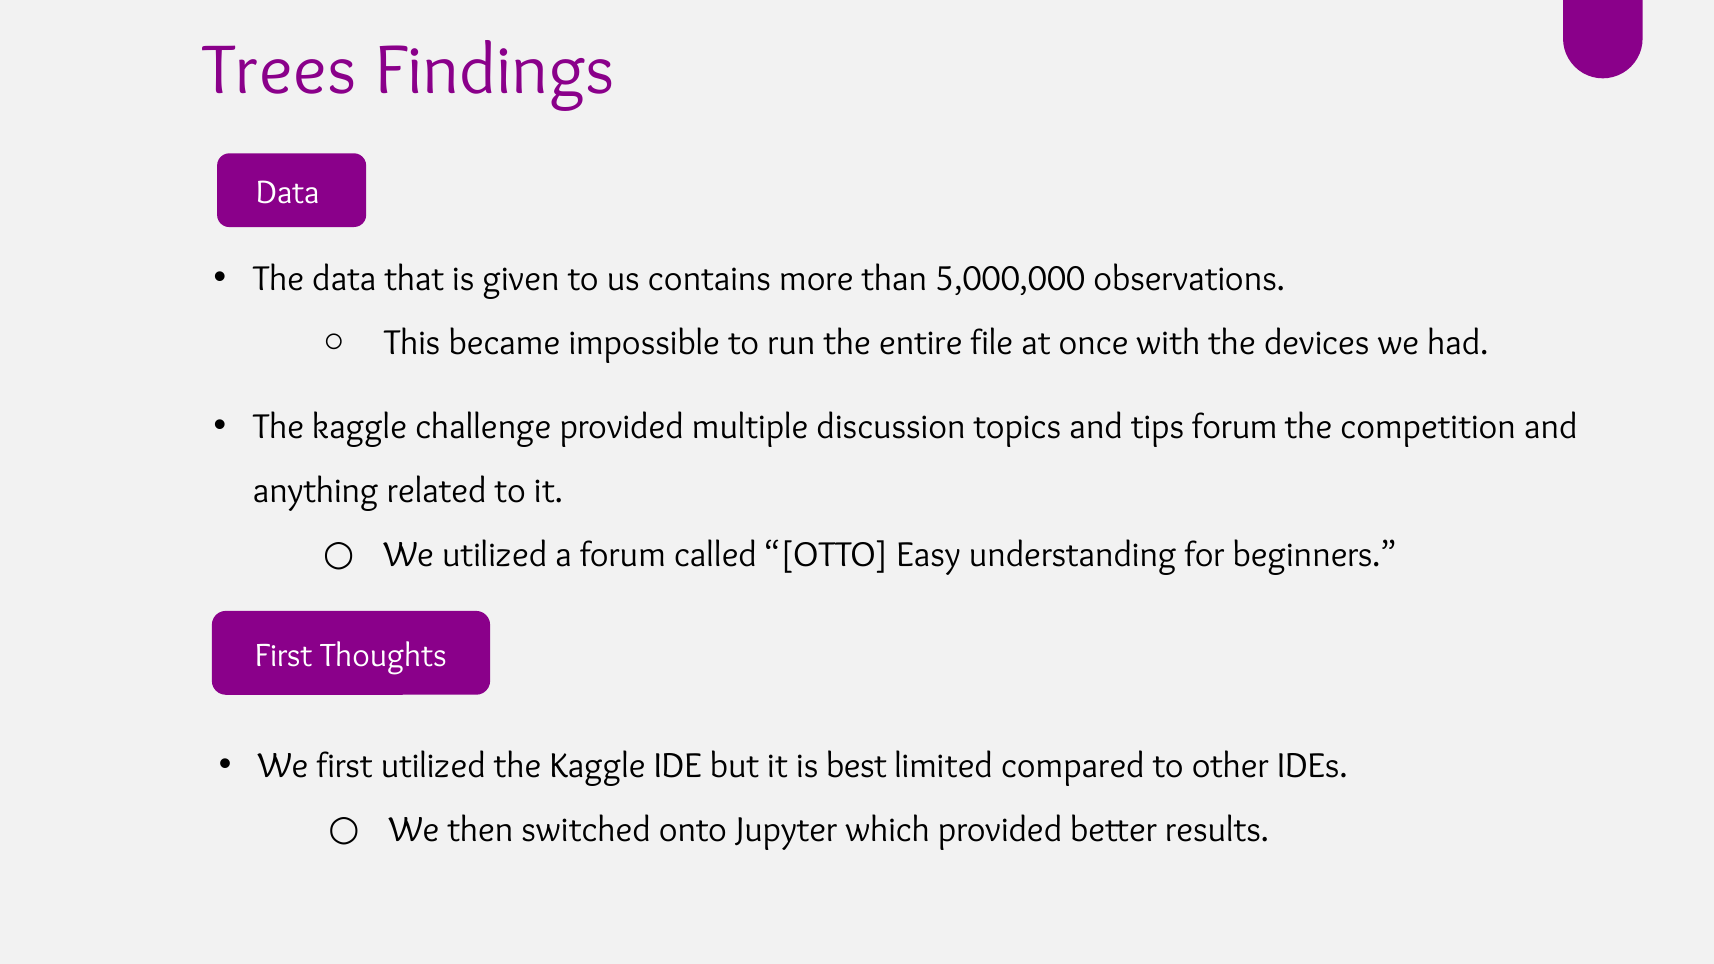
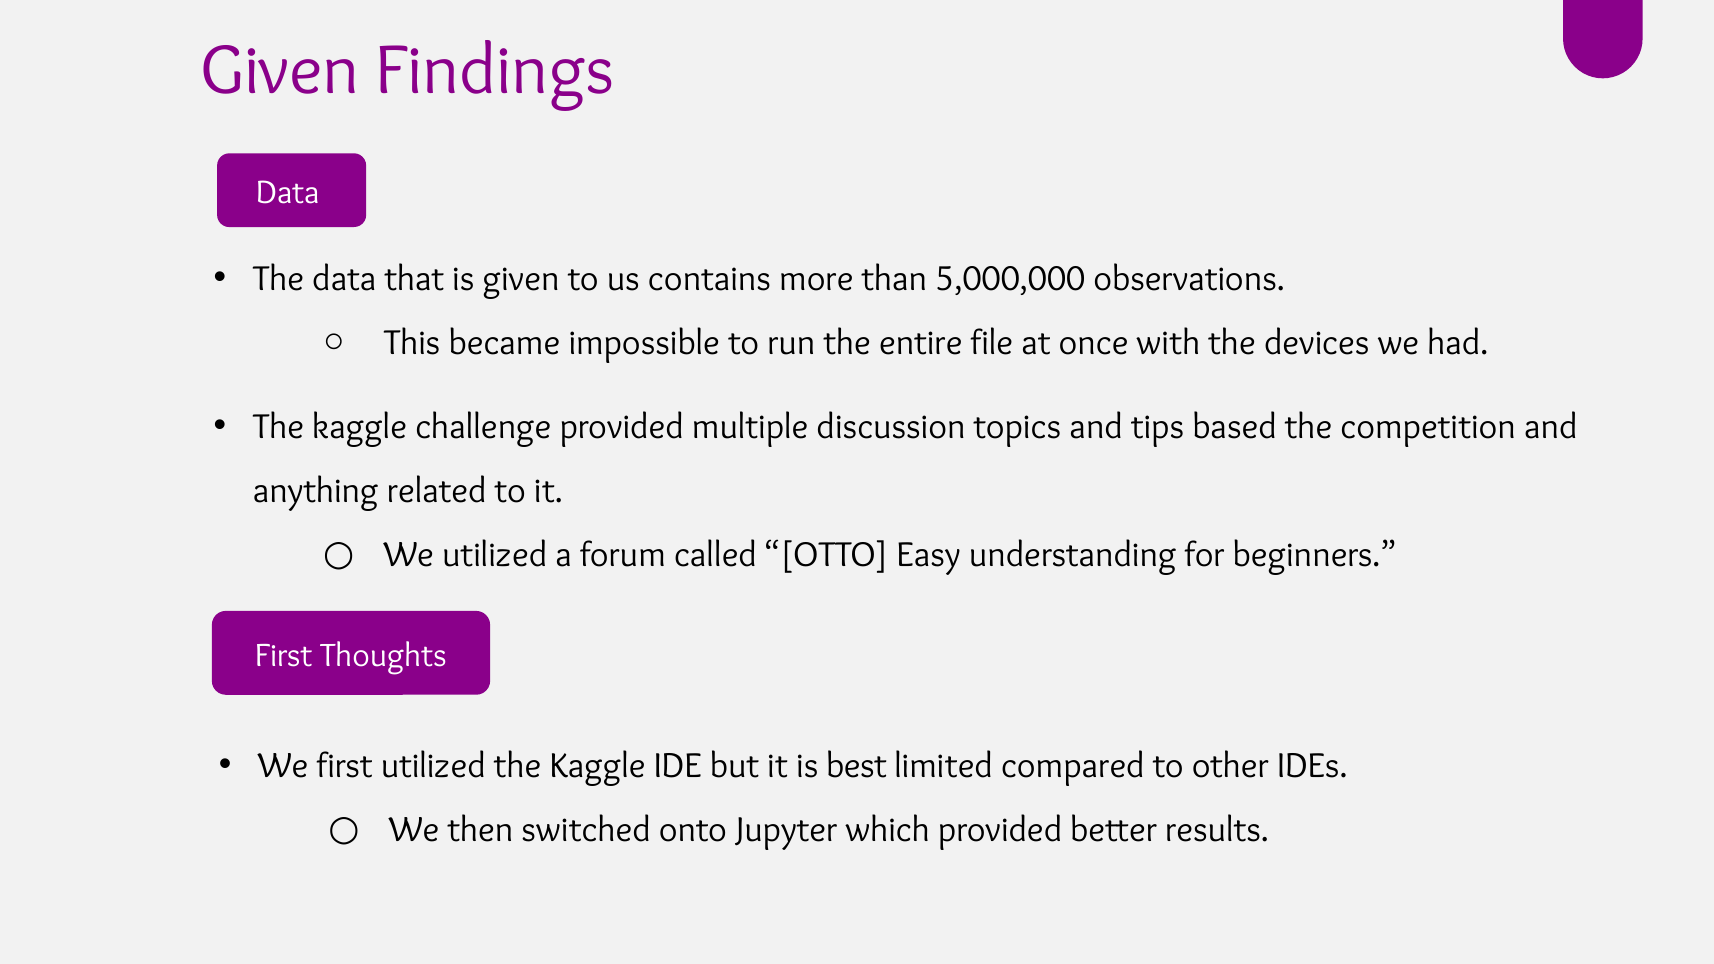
Trees at (279, 70): Trees -> Given
tips forum: forum -> based
